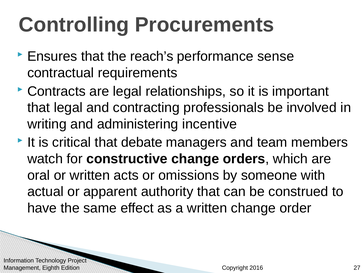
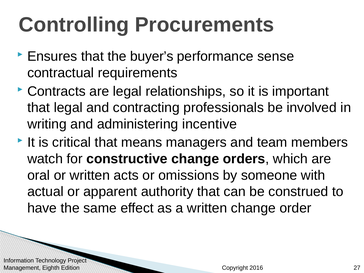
reach’s: reach’s -> buyer’s
debate: debate -> means
